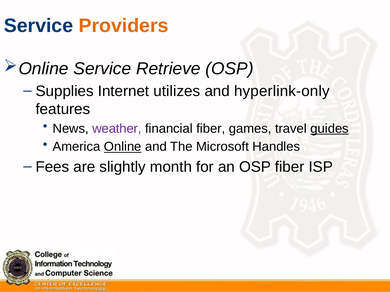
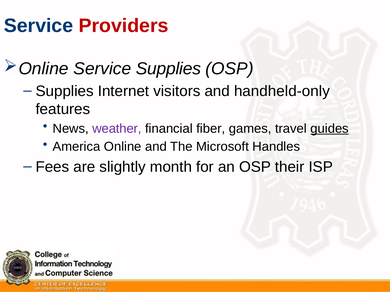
Providers colour: orange -> red
Service Retrieve: Retrieve -> Supplies
utilizes: utilizes -> visitors
hyperlink-only: hyperlink-only -> handheld-only
Online underline: present -> none
OSP fiber: fiber -> their
